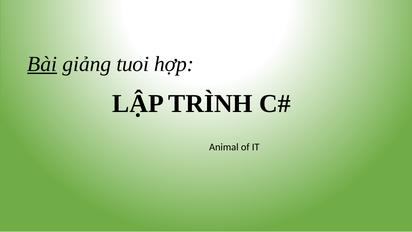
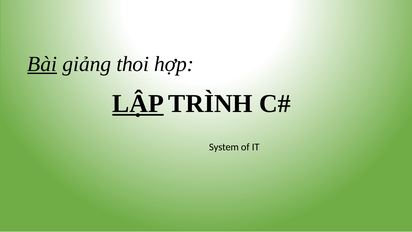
tuoi: tuoi -> thoi
LẬP underline: none -> present
Animal: Animal -> System
